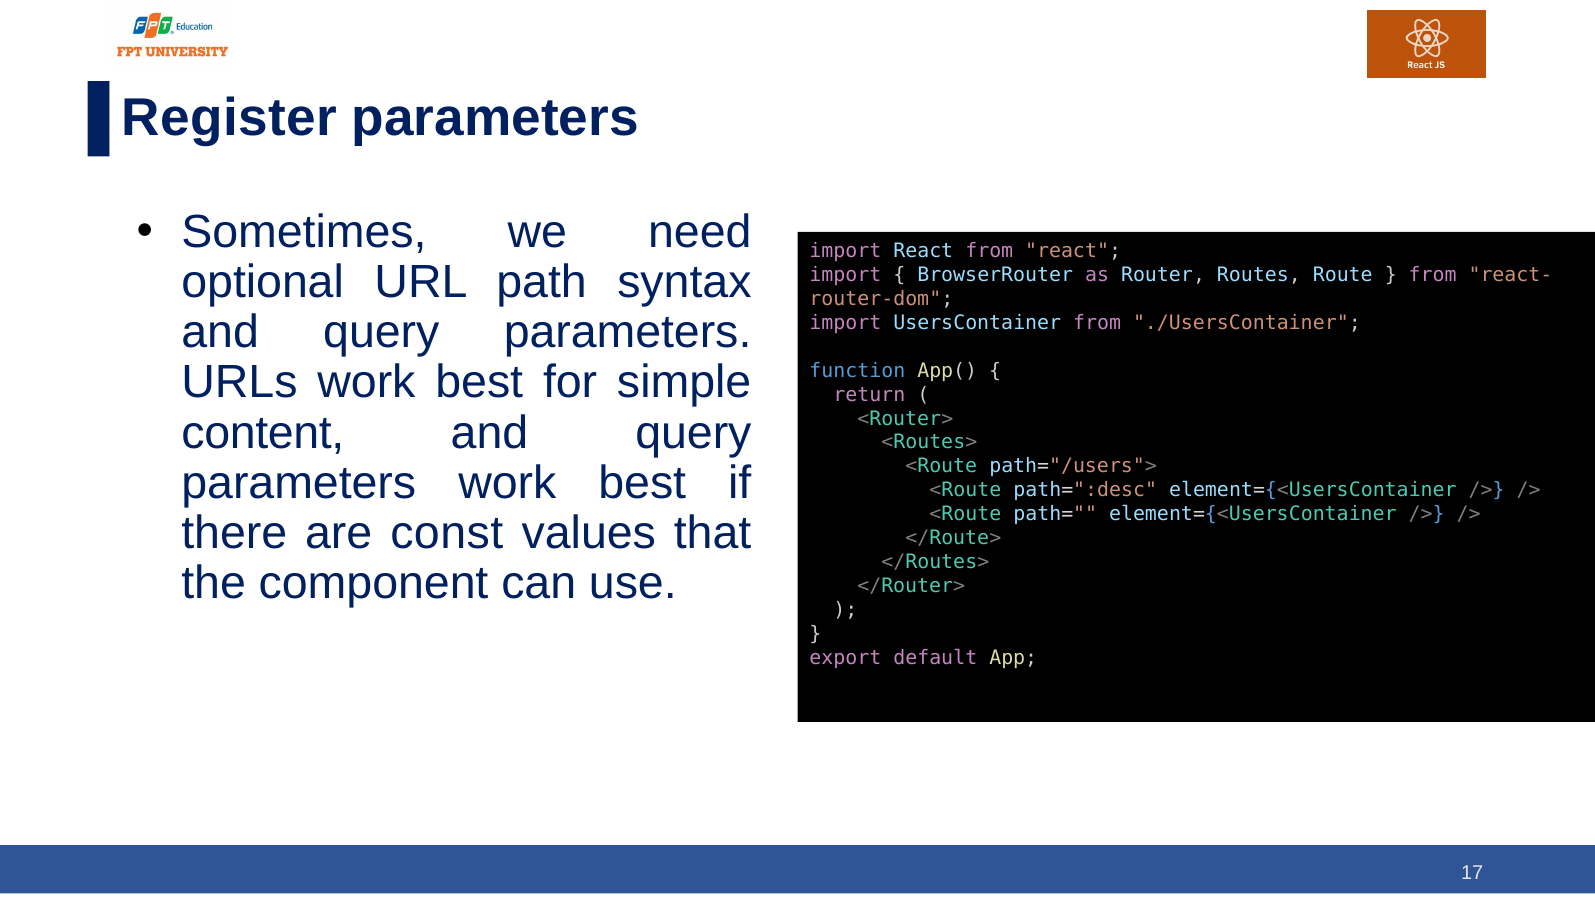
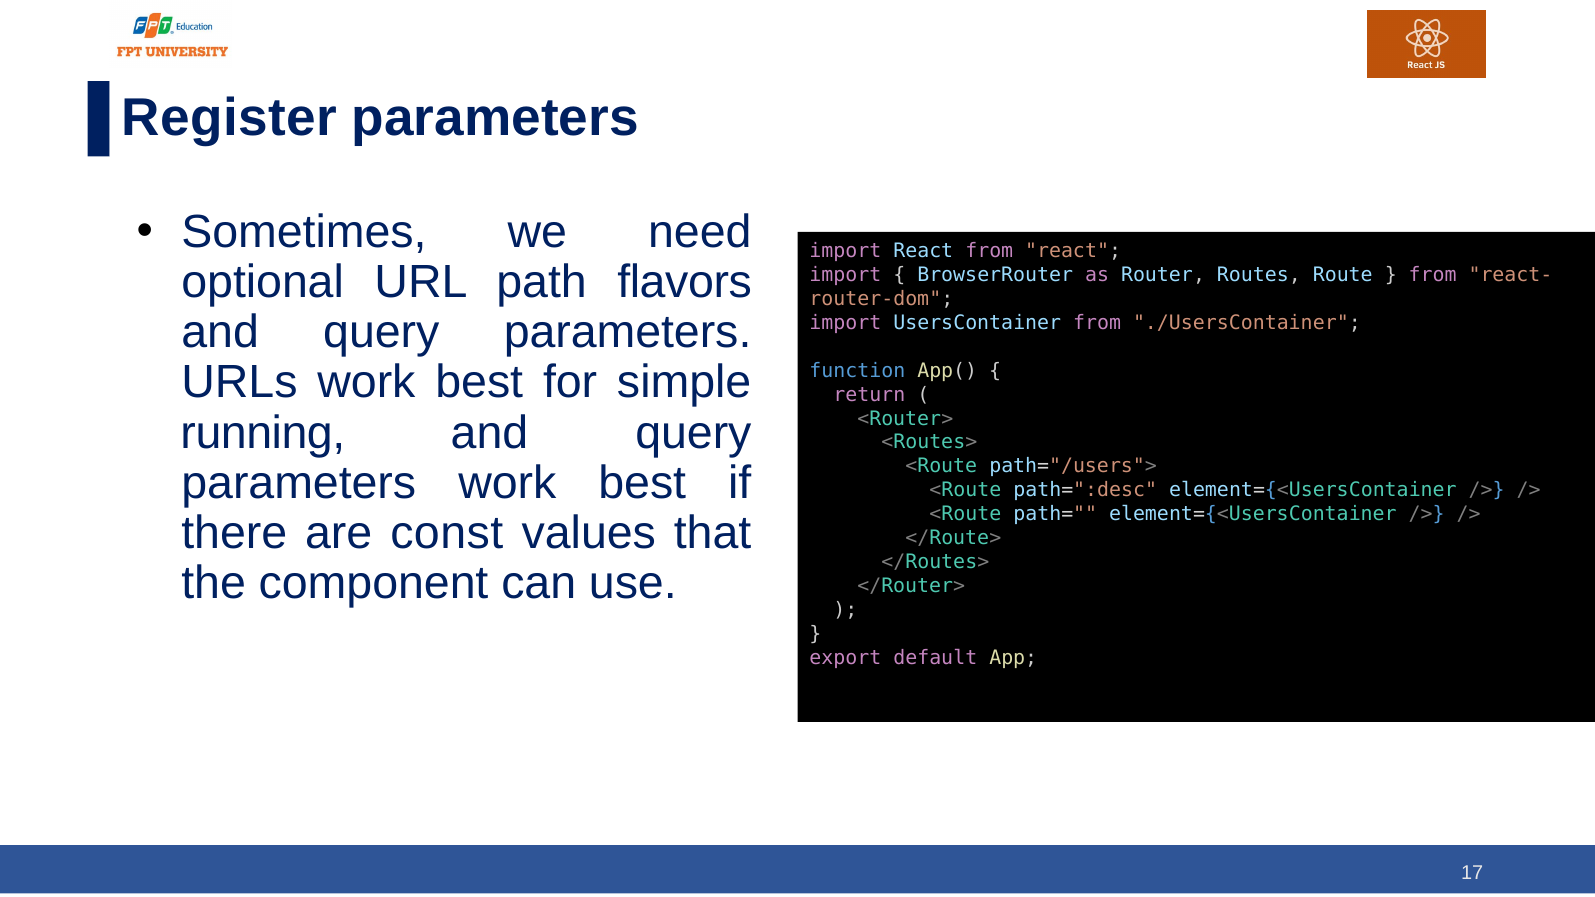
syntax: syntax -> flavors
content: content -> running
